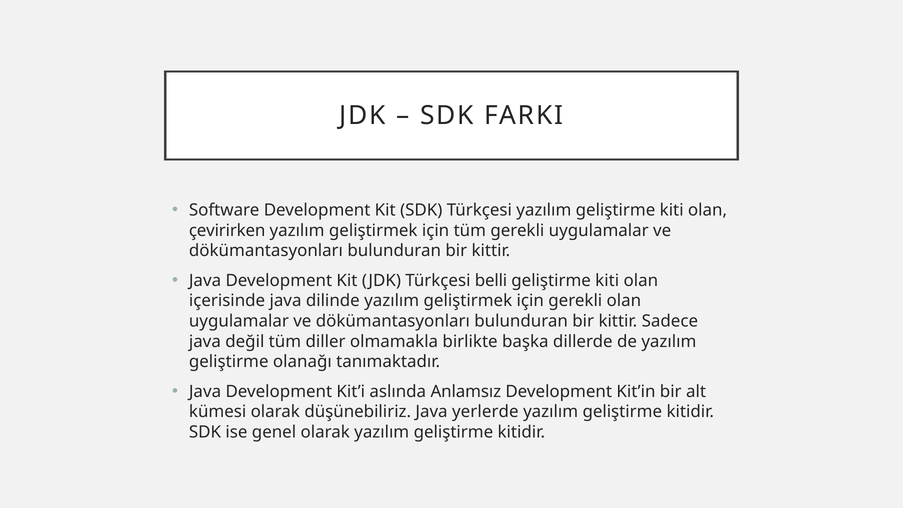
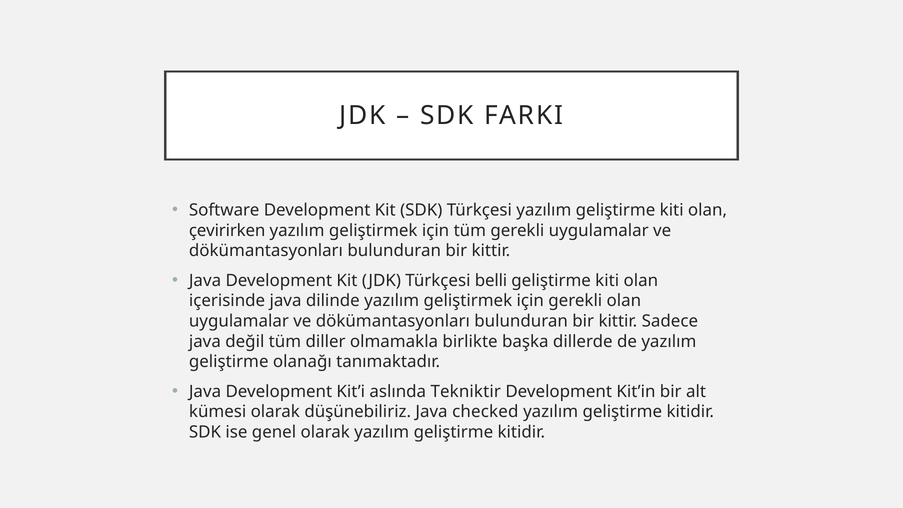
Anlamsız: Anlamsız -> Tekniktir
yerlerde: yerlerde -> checked
